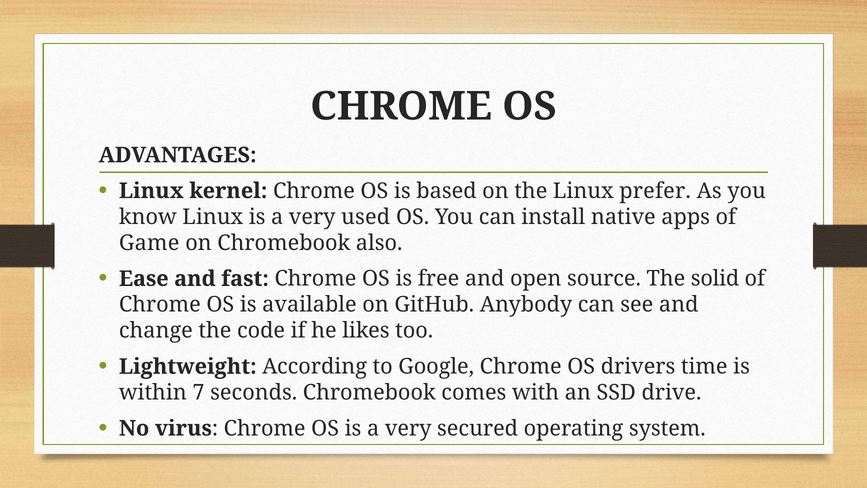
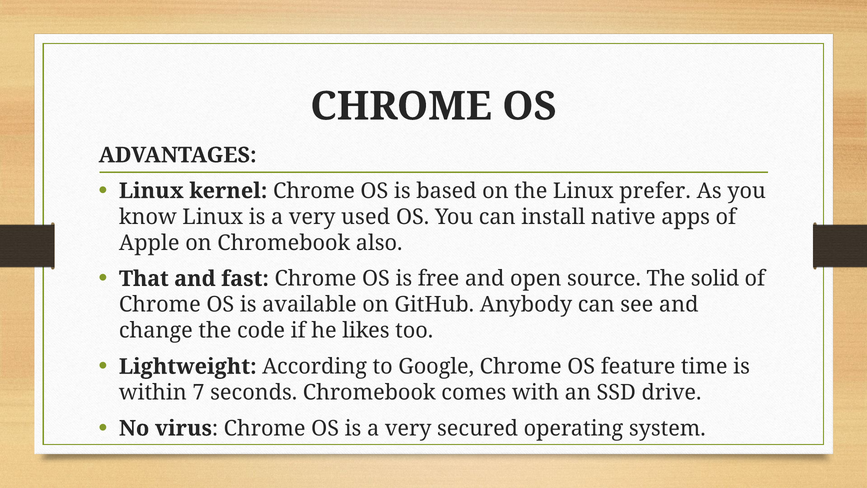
Game: Game -> Apple
Ease: Ease -> That
drivers: drivers -> feature
